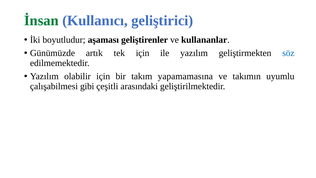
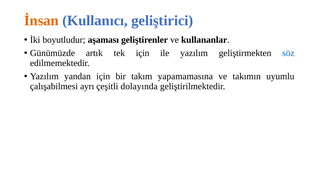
İnsan colour: green -> orange
olabilir: olabilir -> yandan
gibi: gibi -> ayrı
arasındaki: arasındaki -> dolayında
